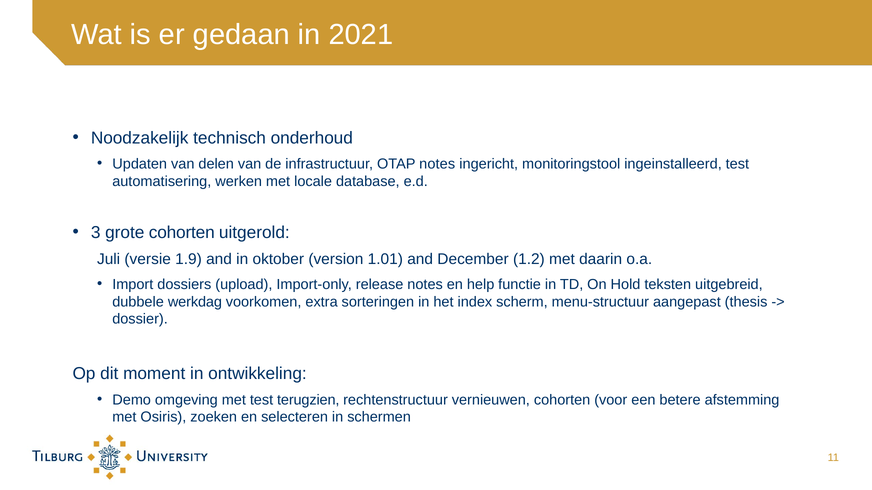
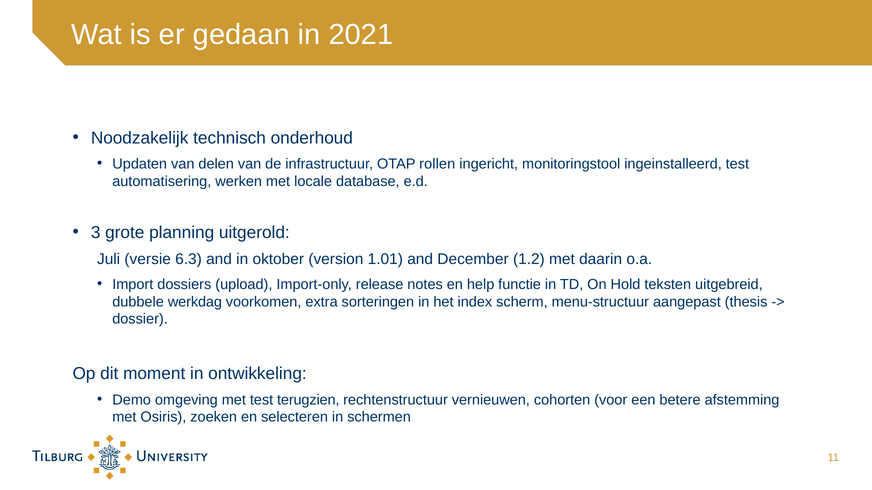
OTAP notes: notes -> rollen
grote cohorten: cohorten -> planning
1.9: 1.9 -> 6.3
